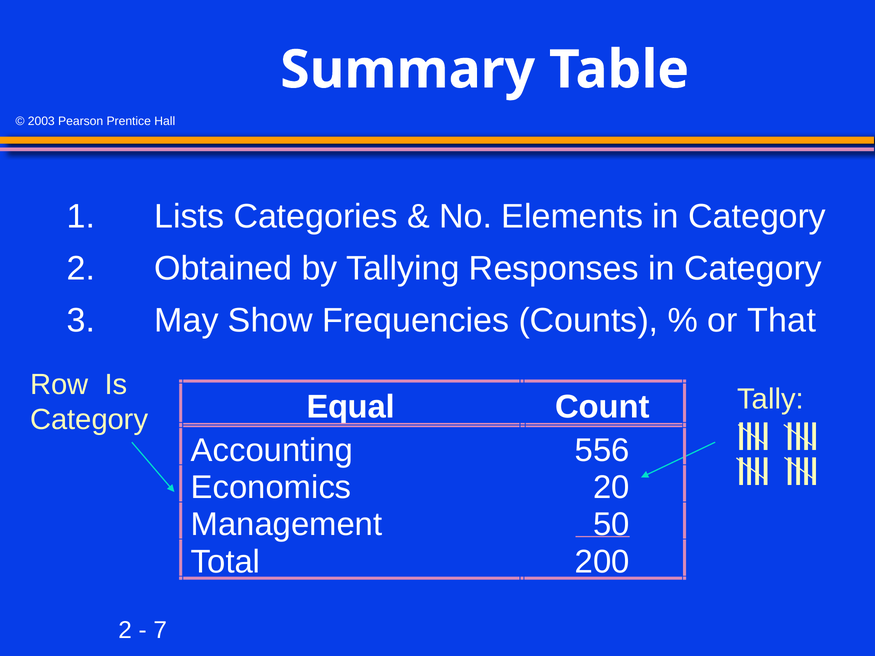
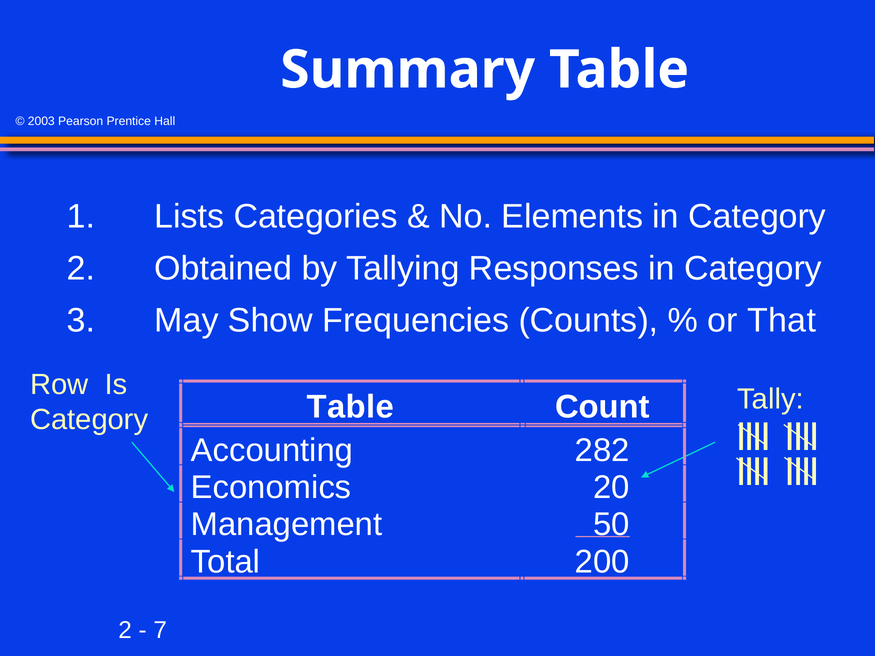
Equal at (351, 407): Equal -> Table
556: 556 -> 282
